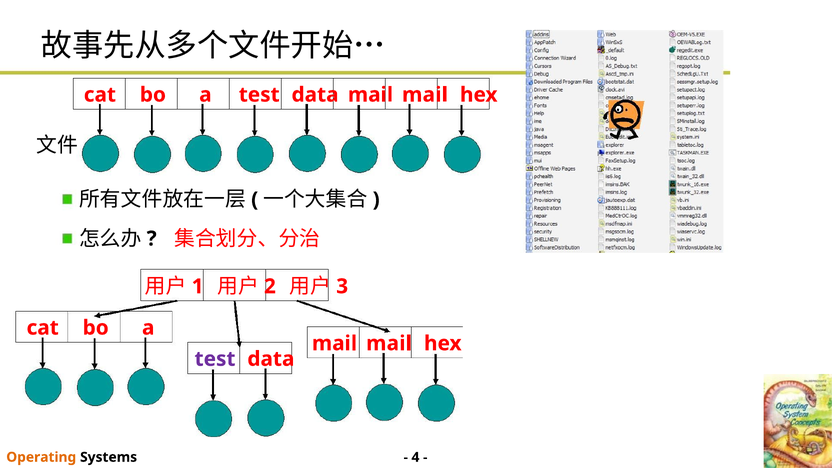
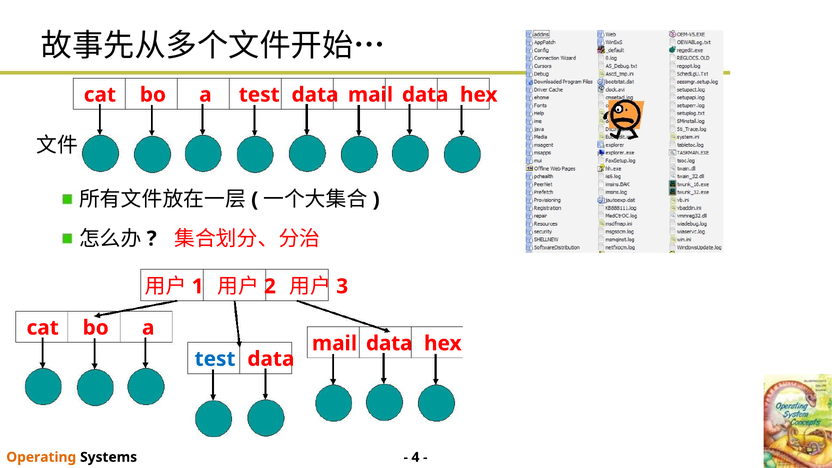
data mail mail: mail -> data
mail at (389, 343): mail -> data
test at (215, 359) colour: purple -> blue
